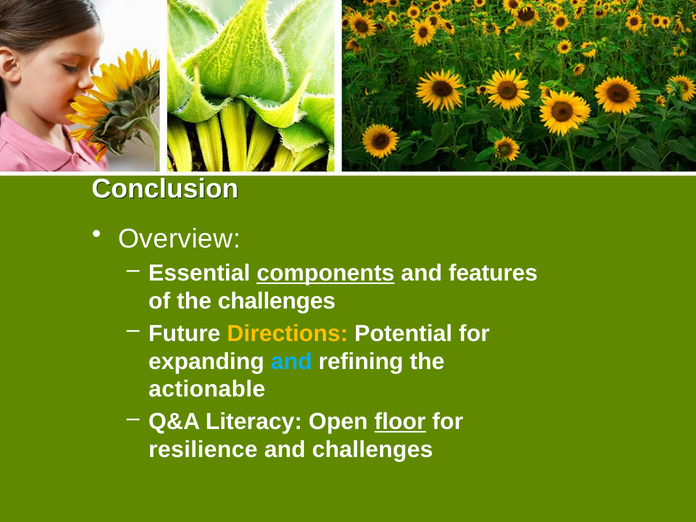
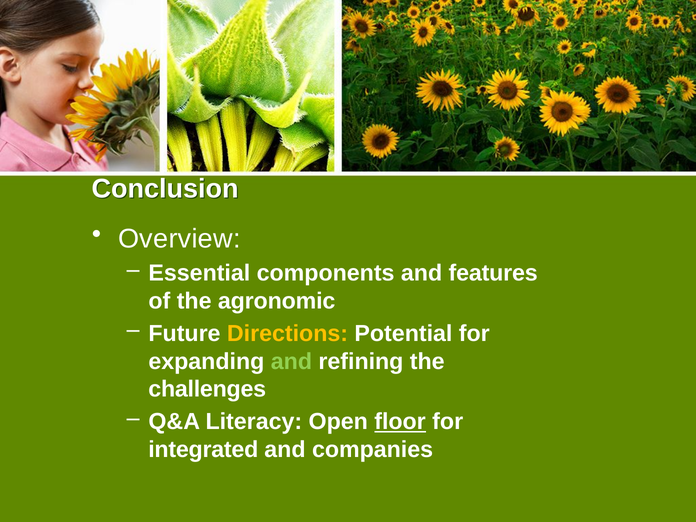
components underline: present -> none
the challenges: challenges -> agronomic
and at (291, 361) colour: light blue -> light green
actionable: actionable -> challenges
resilience: resilience -> integrated
and challenges: challenges -> companies
